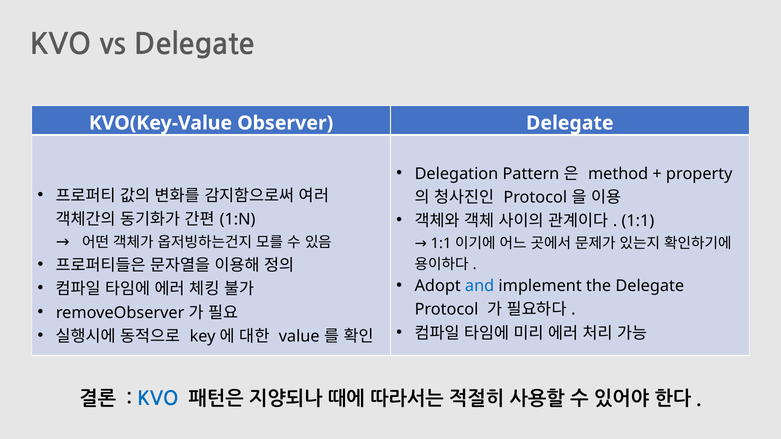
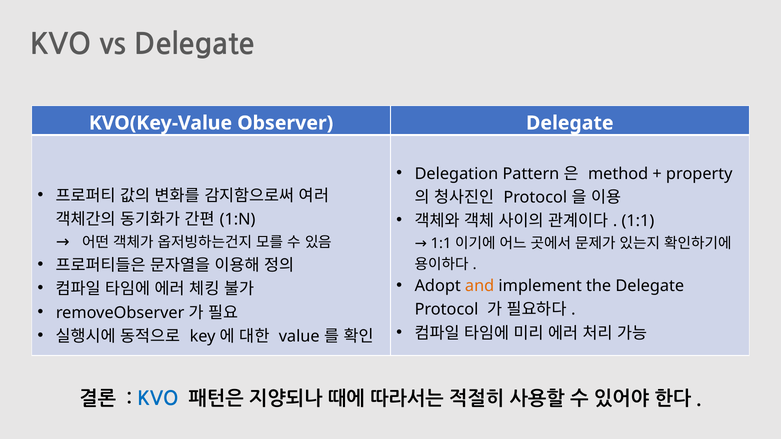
and colour: blue -> orange
